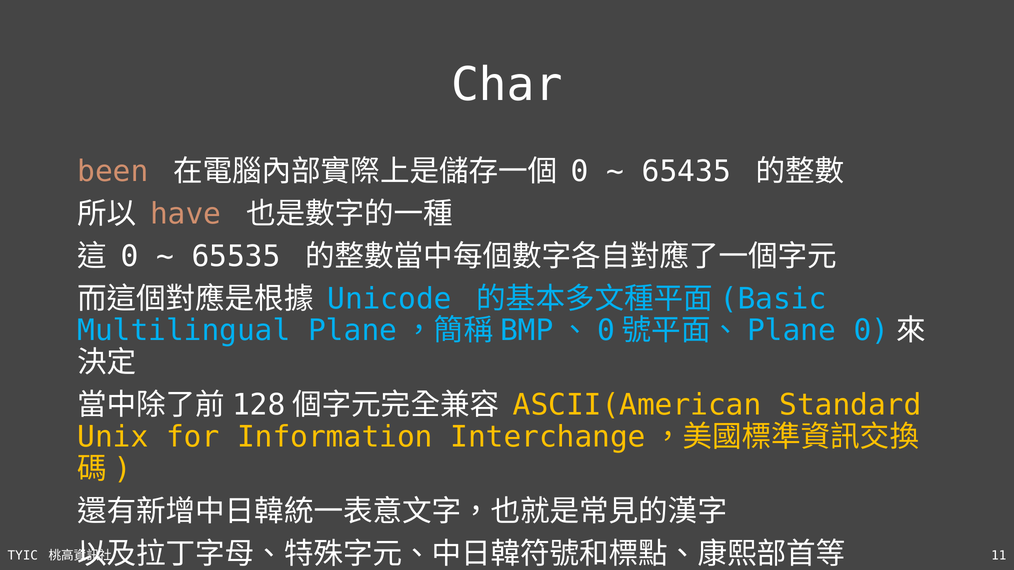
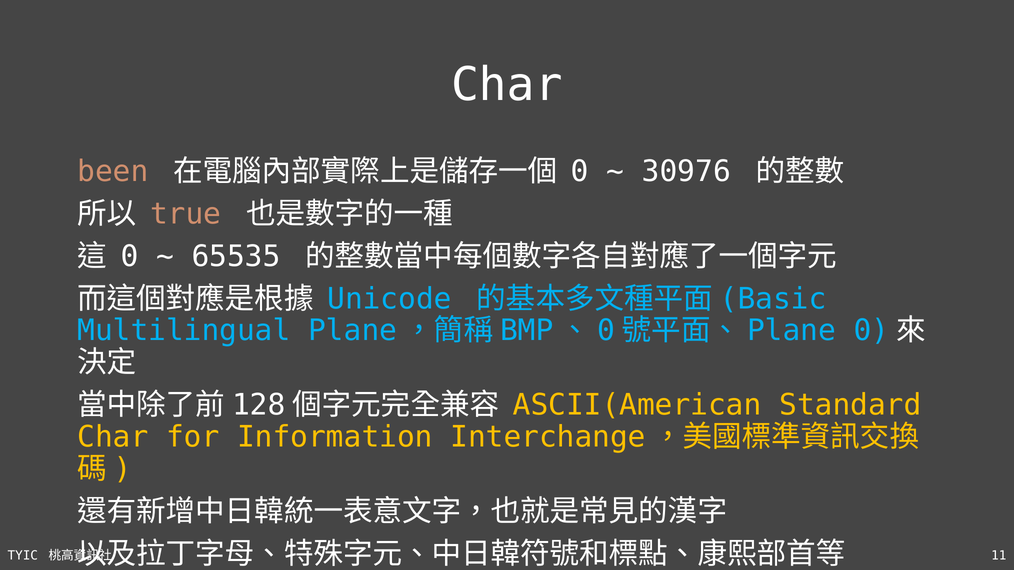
65435: 65435 -> 30976
have: have -> true
Unix at (113, 437): Unix -> Char
